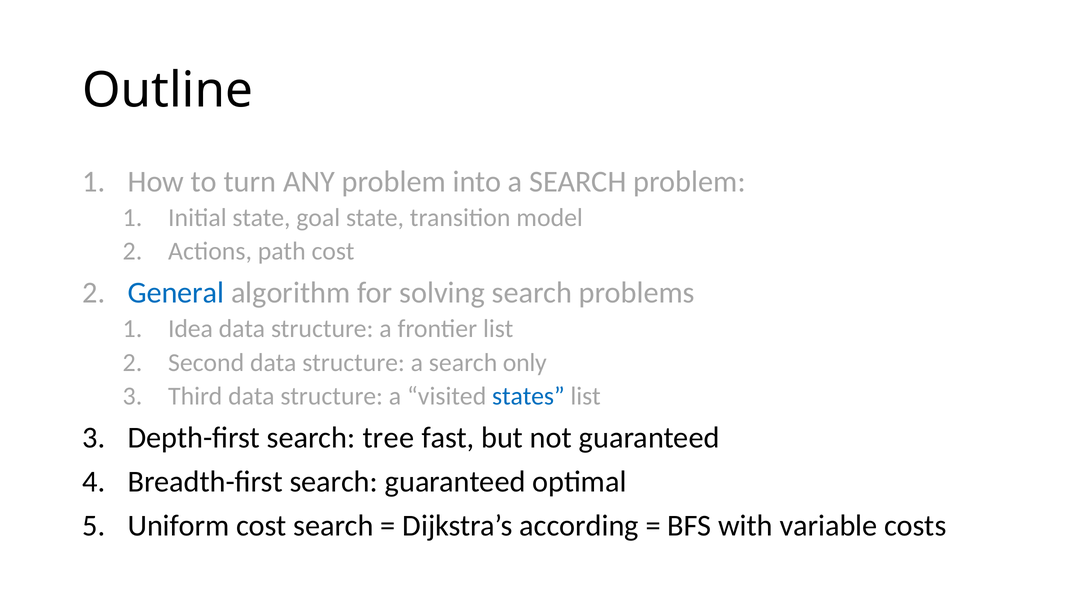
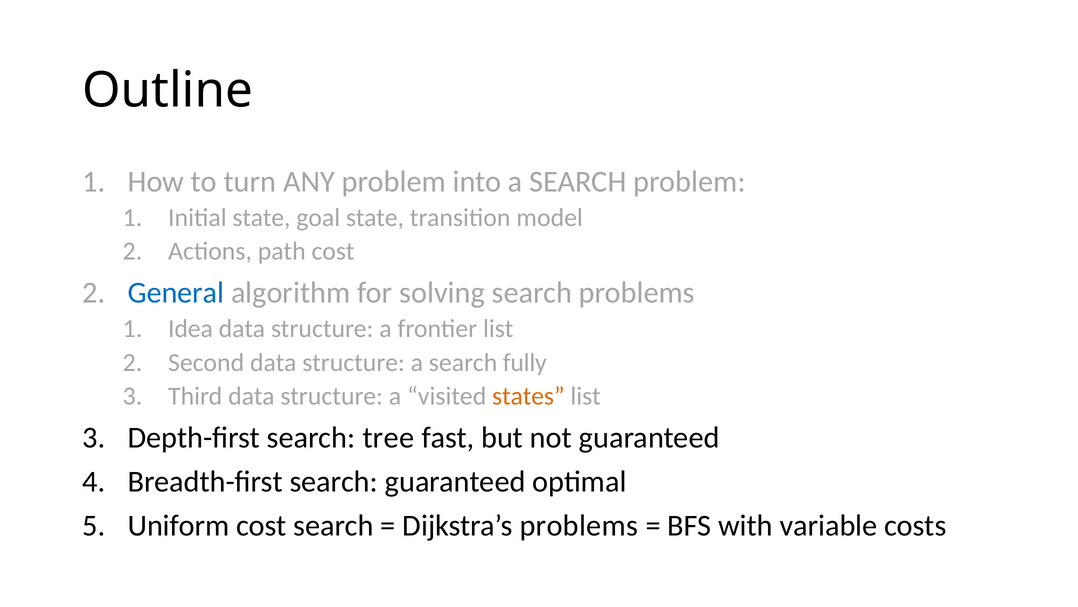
only: only -> fully
states colour: blue -> orange
Dijkstra’s according: according -> problems
